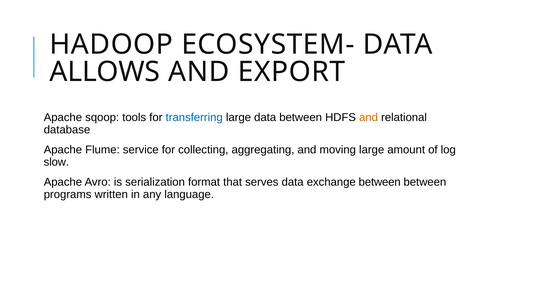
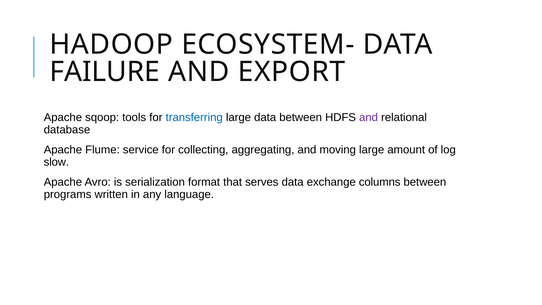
ALLOWS: ALLOWS -> FAILURE
and at (369, 117) colour: orange -> purple
exchange between: between -> columns
